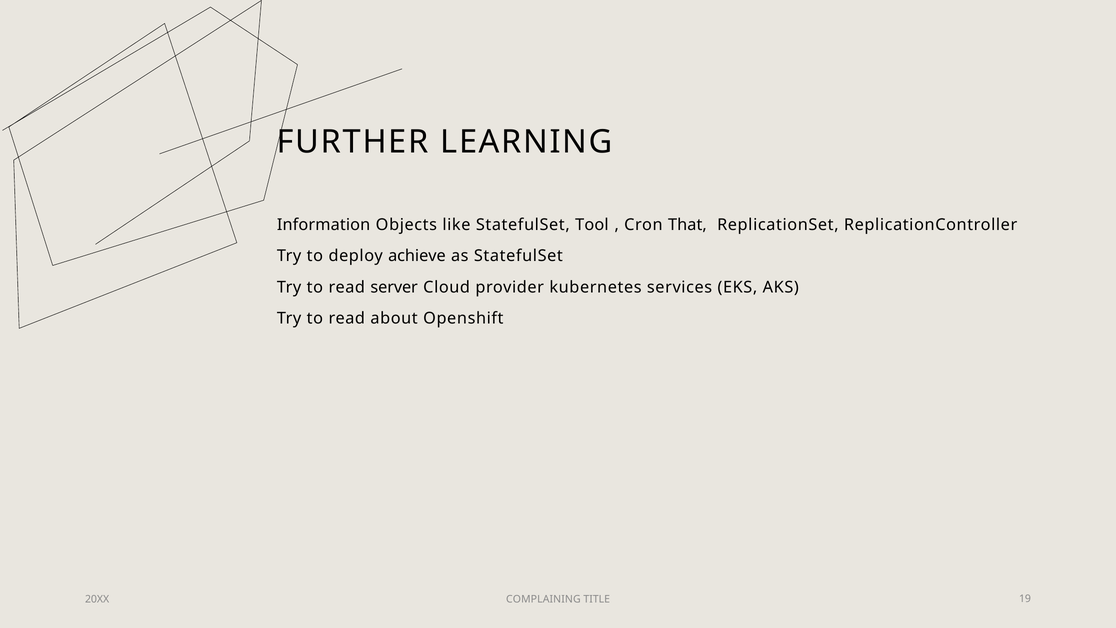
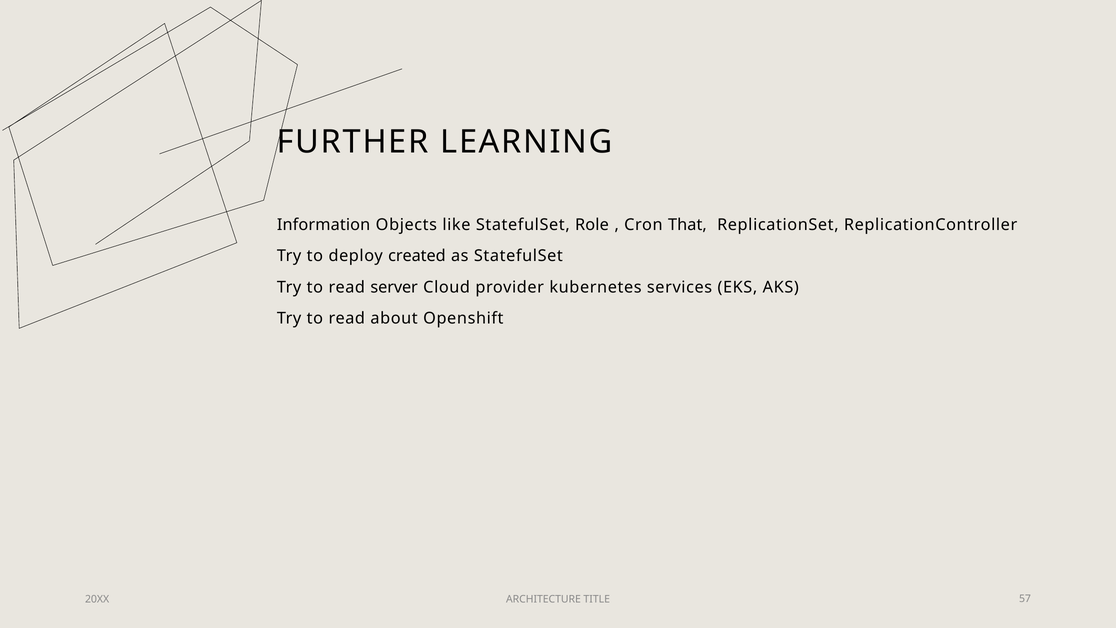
Tool: Tool -> Role
achieve: achieve -> created
COMPLAINING: COMPLAINING -> ARCHITECTURE
19: 19 -> 57
